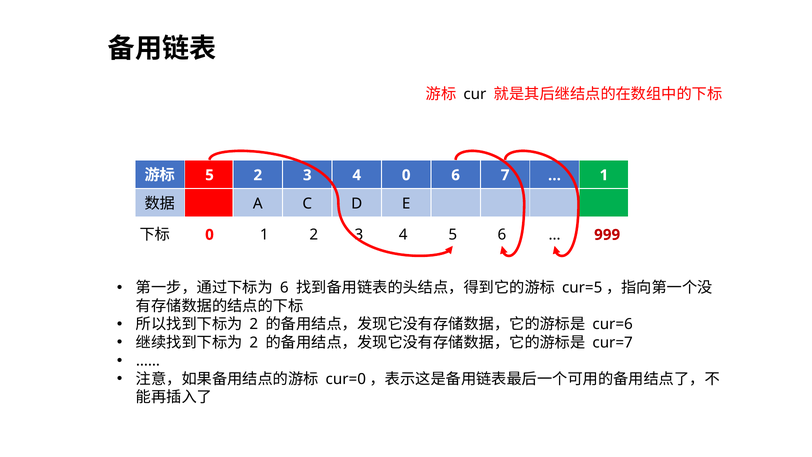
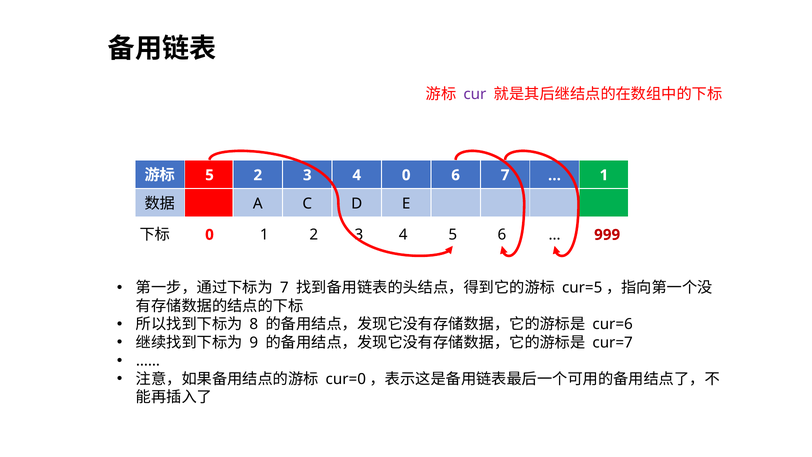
cur colour: black -> purple
6 at (284, 288): 6 -> 7
2 at (254, 324): 2 -> 8
2 at (254, 342): 2 -> 9
